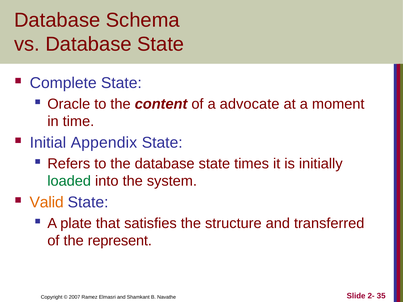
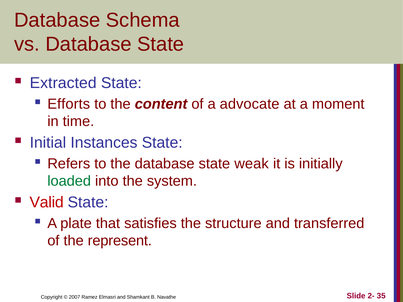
Complete: Complete -> Extracted
Oracle: Oracle -> Efforts
Appendix: Appendix -> Instances
times: times -> weak
Valid colour: orange -> red
